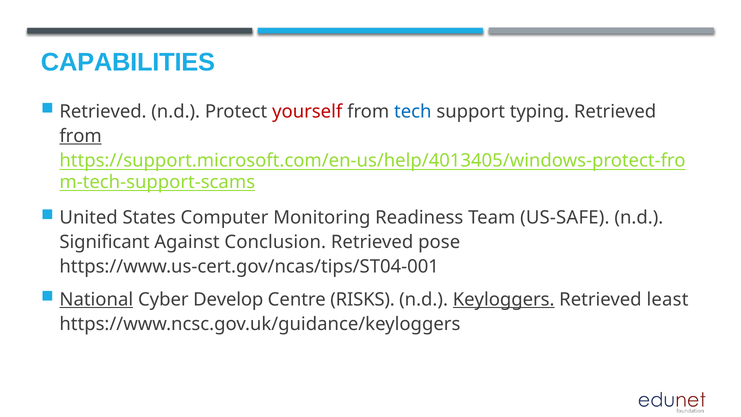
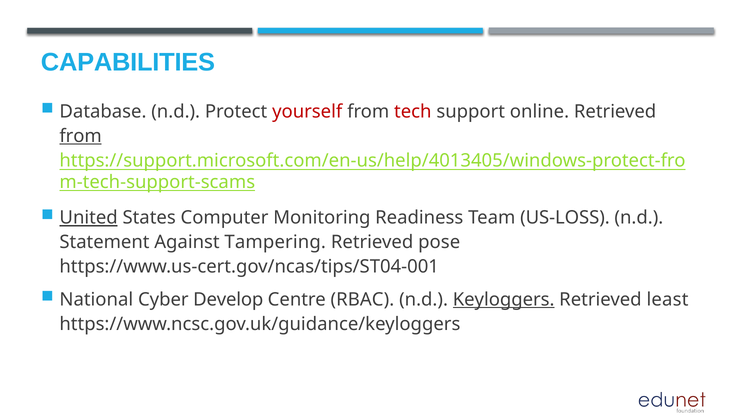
Retrieved at (103, 112): Retrieved -> Database
tech colour: blue -> red
typing: typing -> online
United underline: none -> present
US-SAFE: US-SAFE -> US-LOSS
Significant: Significant -> Statement
Conclusion: Conclusion -> Tampering
National underline: present -> none
RISKS: RISKS -> RBAC
